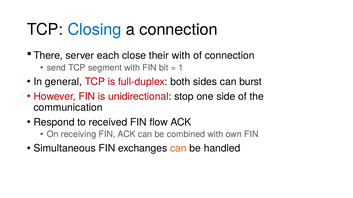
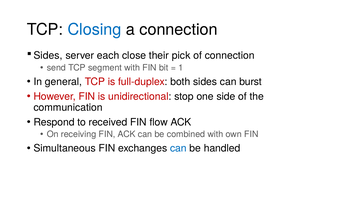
There at (48, 56): There -> Sides
their with: with -> pick
can at (178, 149) colour: orange -> blue
